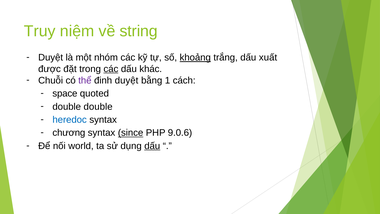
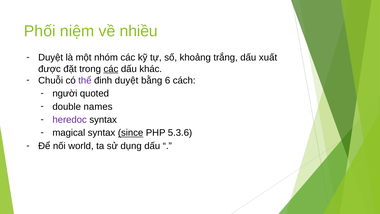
Truy: Truy -> Phối
string: string -> nhiều
khoảng underline: present -> none
1: 1 -> 6
space: space -> người
double double: double -> names
heredoc colour: blue -> purple
chương: chương -> magical
9.0.6: 9.0.6 -> 5.3.6
dấu at (152, 146) underline: present -> none
